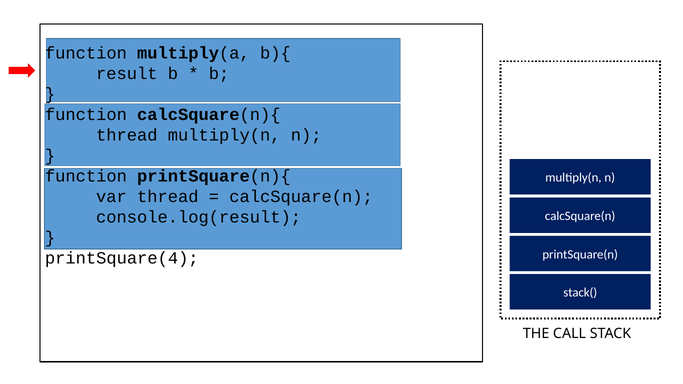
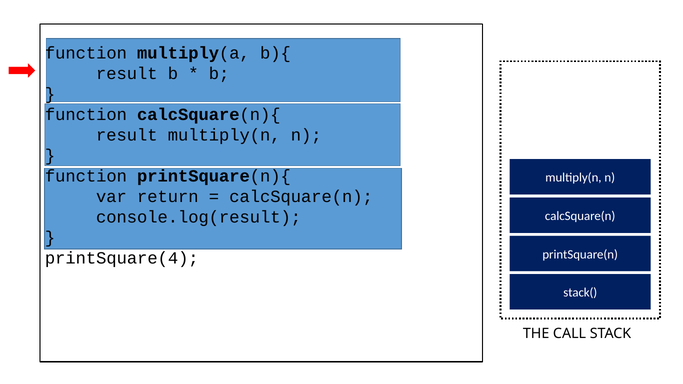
thread at (127, 135): thread -> result
var thread: thread -> return
